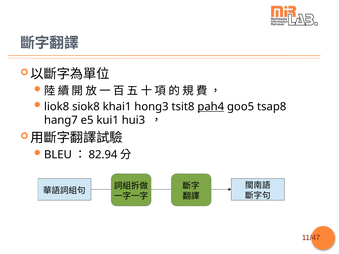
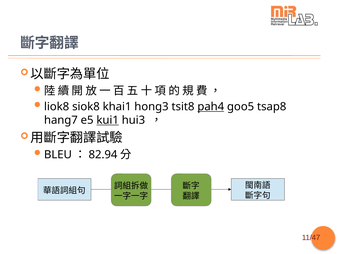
kui1 underline: none -> present
